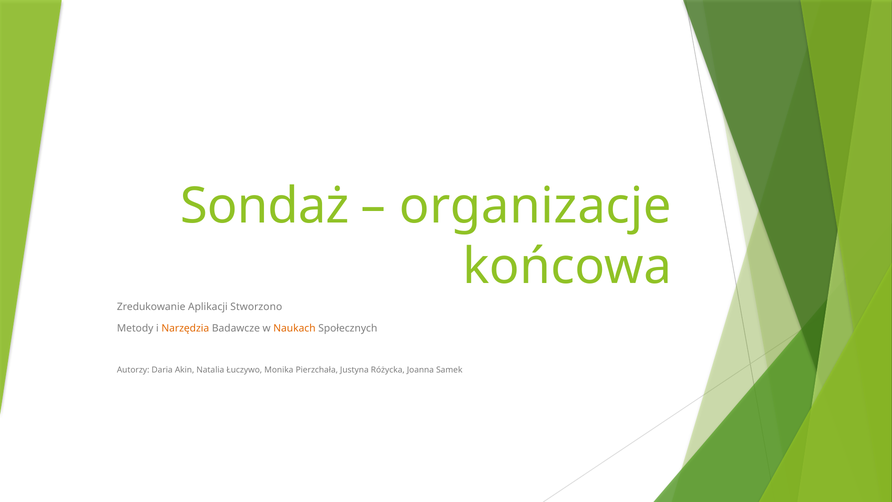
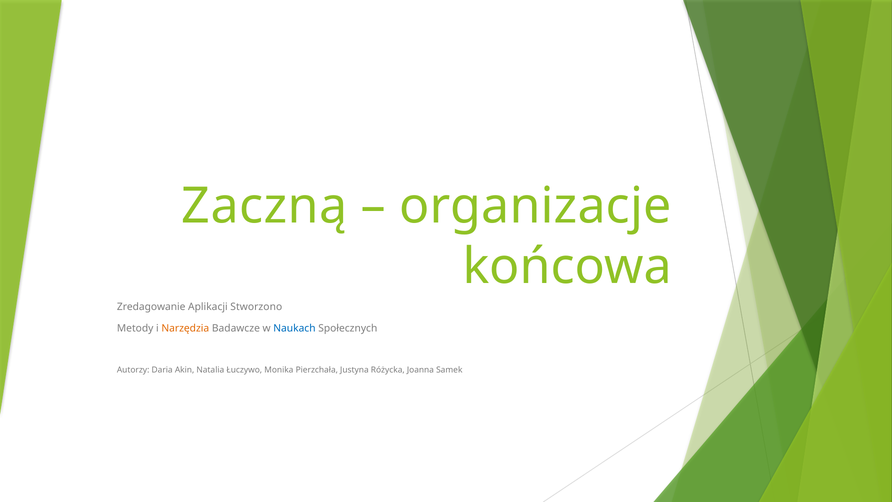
Sondaż: Sondaż -> Zaczną
Zredukowanie: Zredukowanie -> Zredagowanie
Naukach colour: orange -> blue
